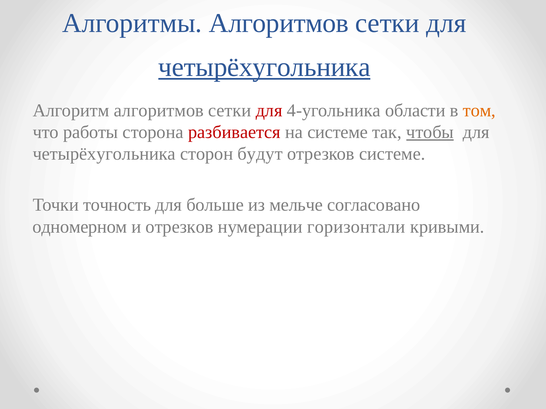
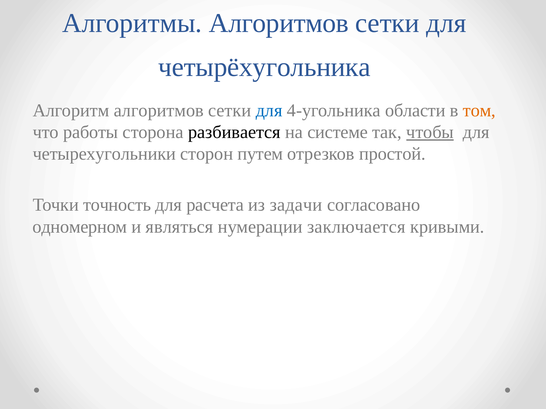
четырёхугольника at (264, 67) underline: present -> none
для at (269, 110) colour: red -> blue
разбивается colour: red -> black
четырёхугольника at (104, 154): четырёхугольника -> четырехугольники
будут: будут -> путем
отрезков системе: системе -> простой
больше: больше -> расчета
мельче: мельче -> задачи
и отрезков: отрезков -> являться
горизонтали: горизонтали -> заключается
